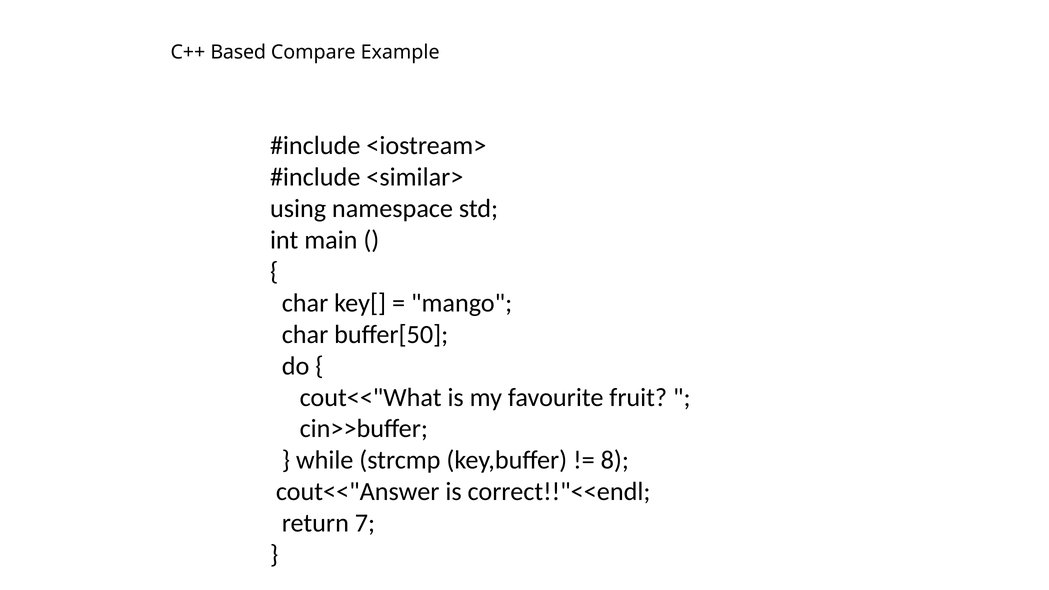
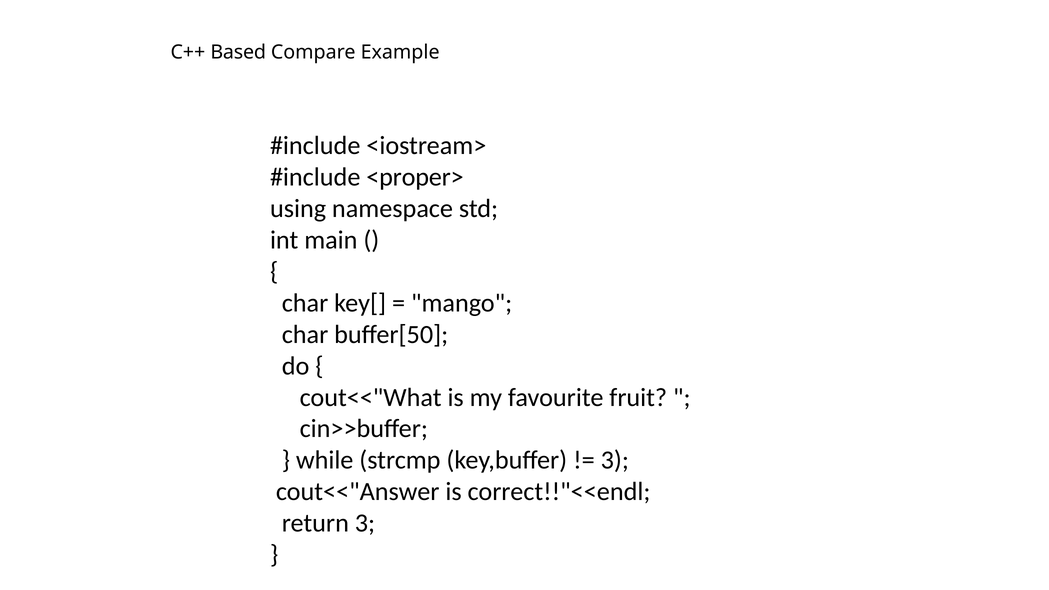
<similar>: <similar> -> <proper>
8 at (615, 460): 8 -> 3
return 7: 7 -> 3
